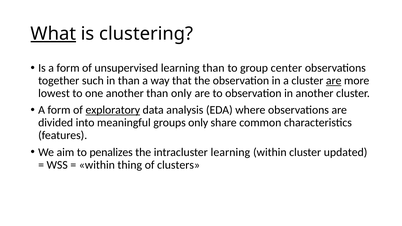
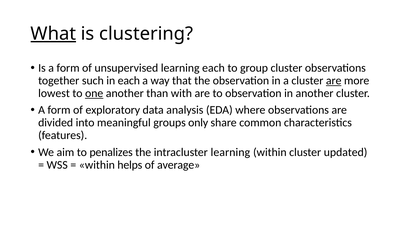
learning than: than -> each
group center: center -> cluster
in than: than -> each
one underline: none -> present
than only: only -> with
exploratory underline: present -> none
thing: thing -> helps
clusters: clusters -> average
